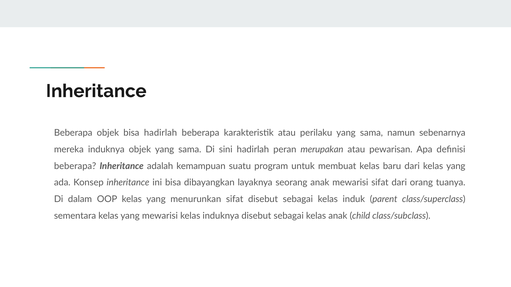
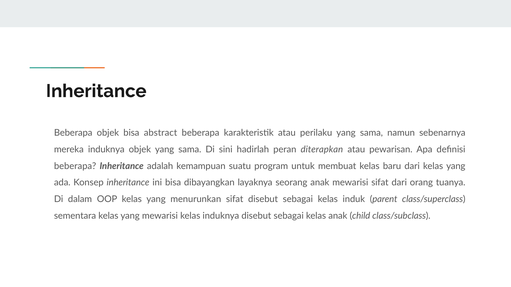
bisa hadirlah: hadirlah -> abstract
merupakan: merupakan -> diterapkan
